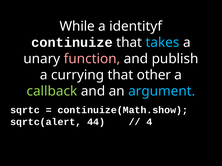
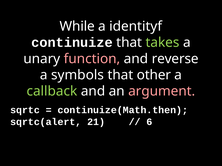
takes colour: light blue -> light green
publish: publish -> reverse
currying: currying -> symbols
argument colour: light blue -> pink
continuize(Math.show: continuize(Math.show -> continuize(Math.then
44: 44 -> 21
4: 4 -> 6
